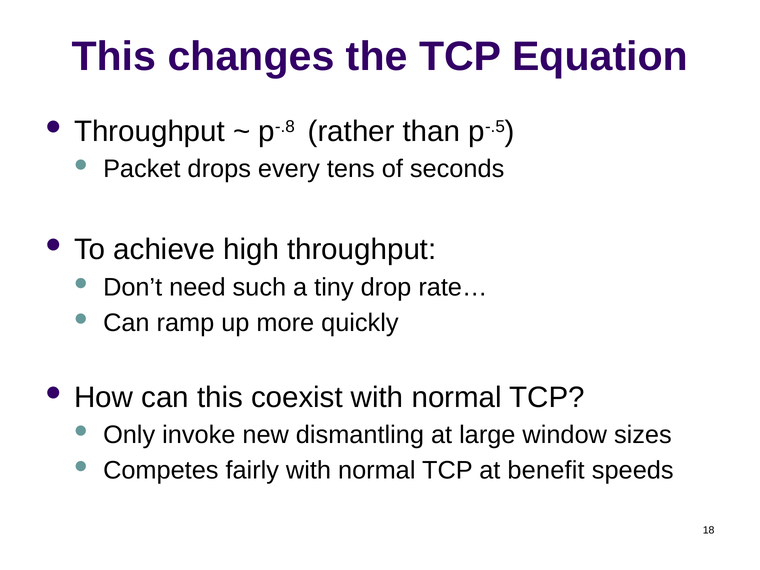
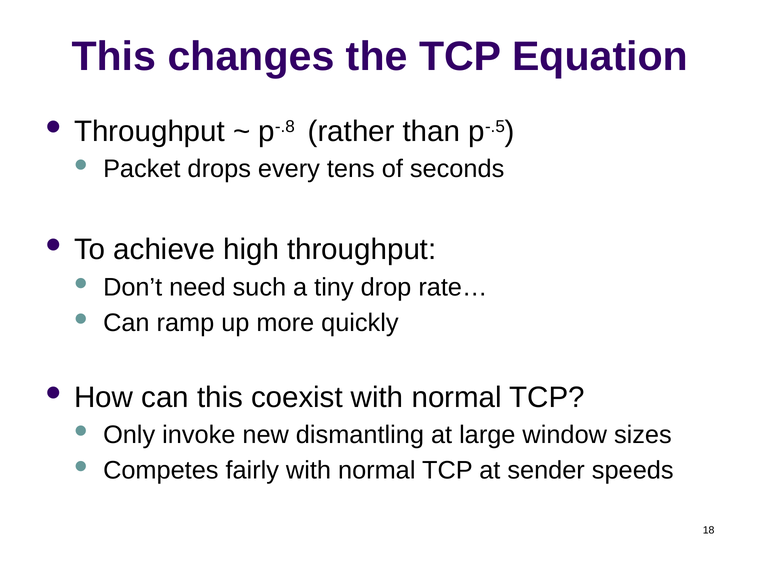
benefit: benefit -> sender
